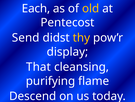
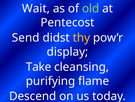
Each: Each -> Wait
old colour: yellow -> light green
That: That -> Take
